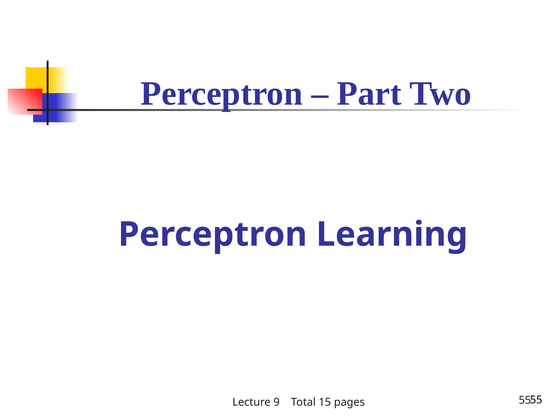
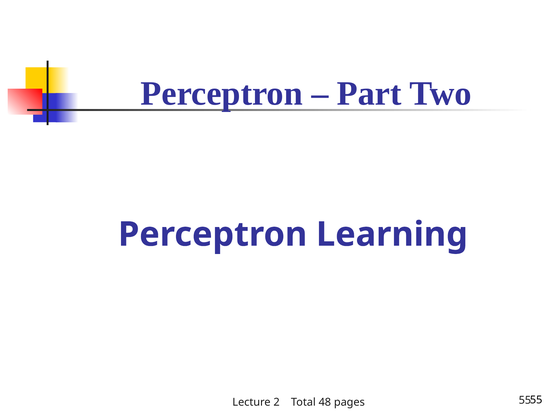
9: 9 -> 2
15: 15 -> 48
